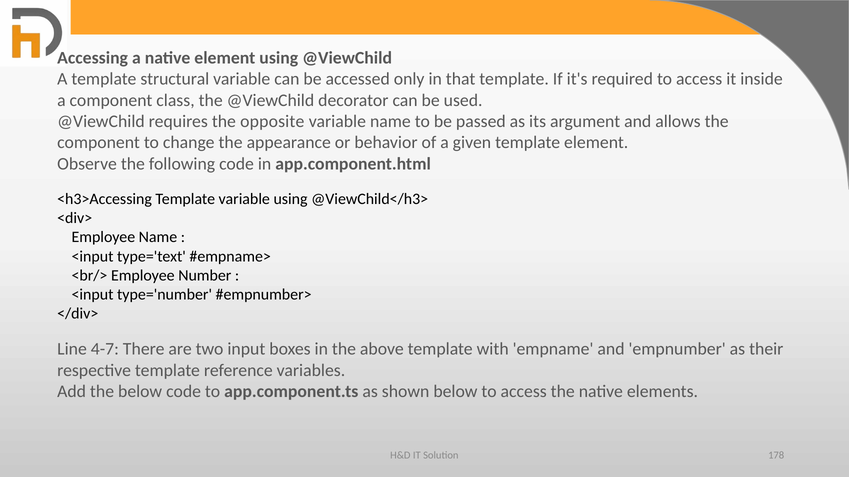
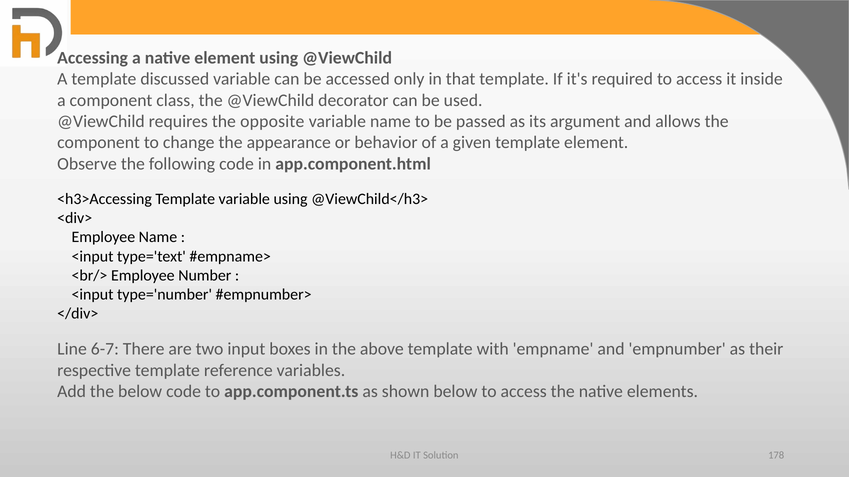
structural: structural -> discussed
4-7: 4-7 -> 6-7
